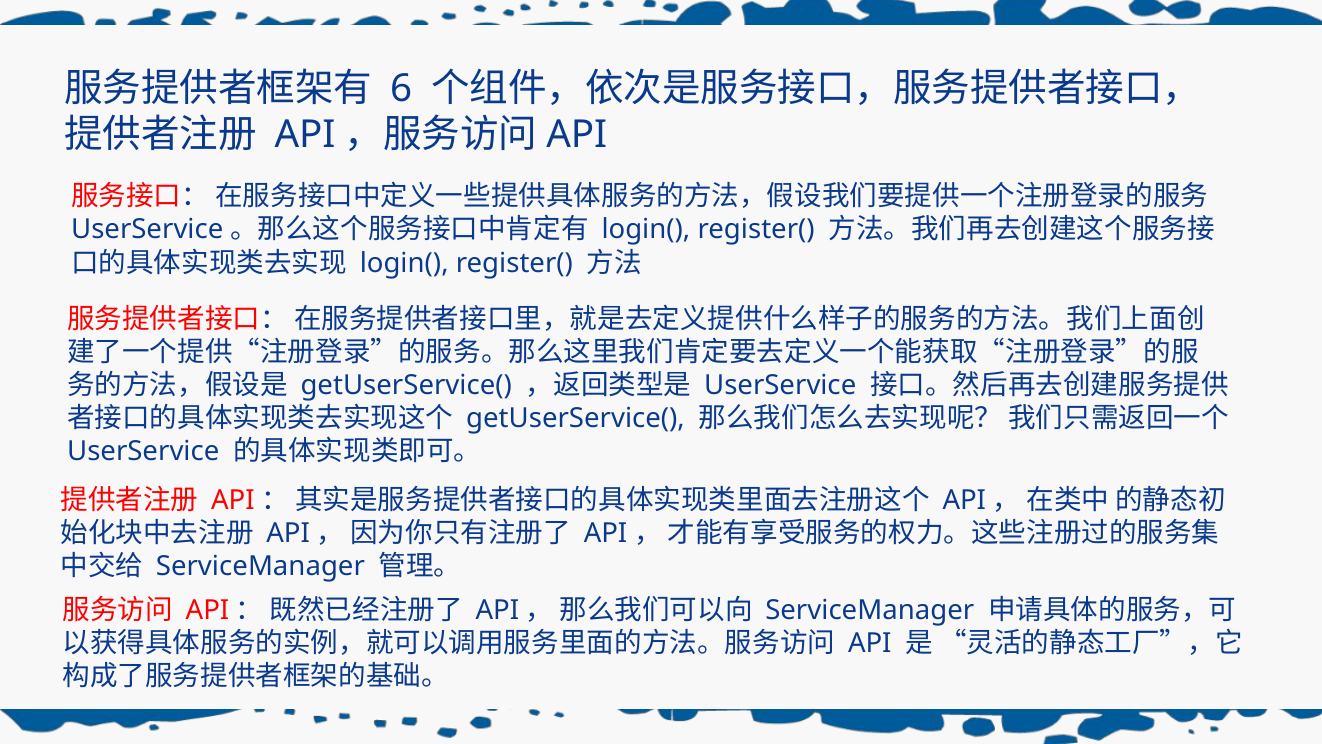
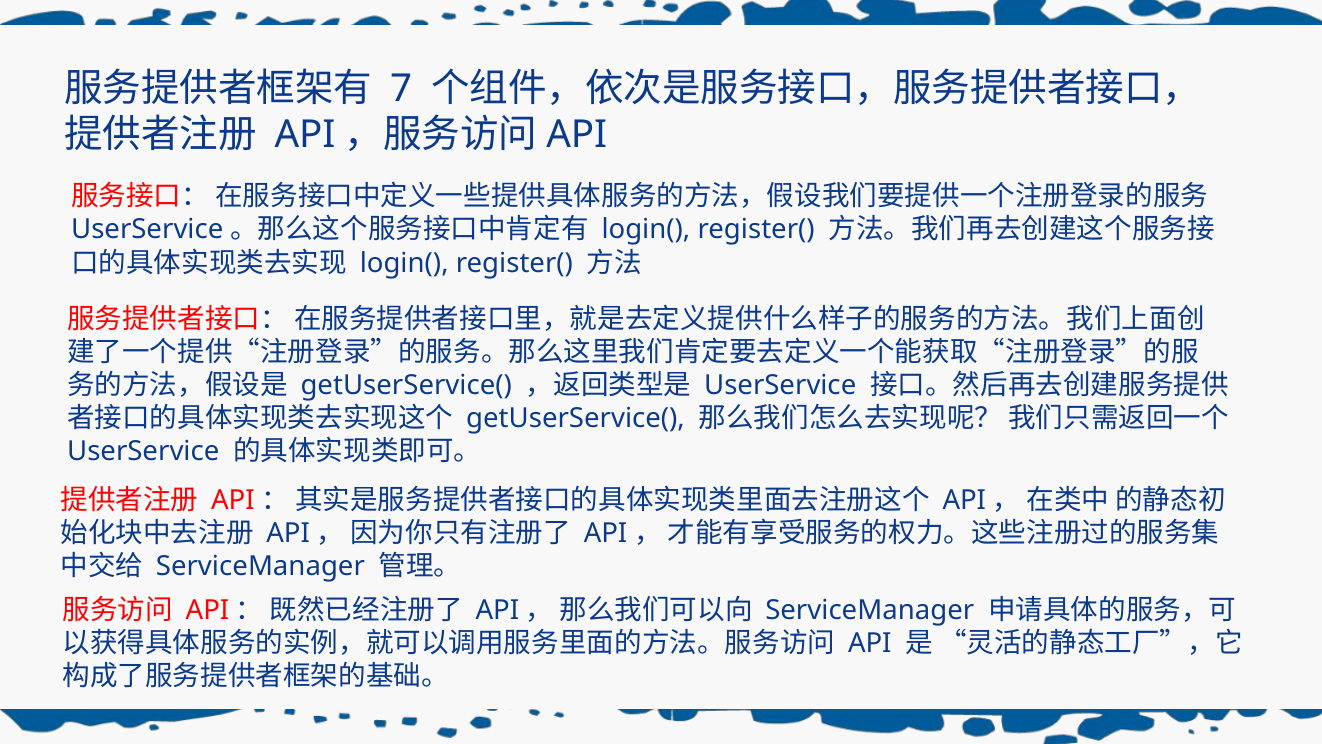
6: 6 -> 7
